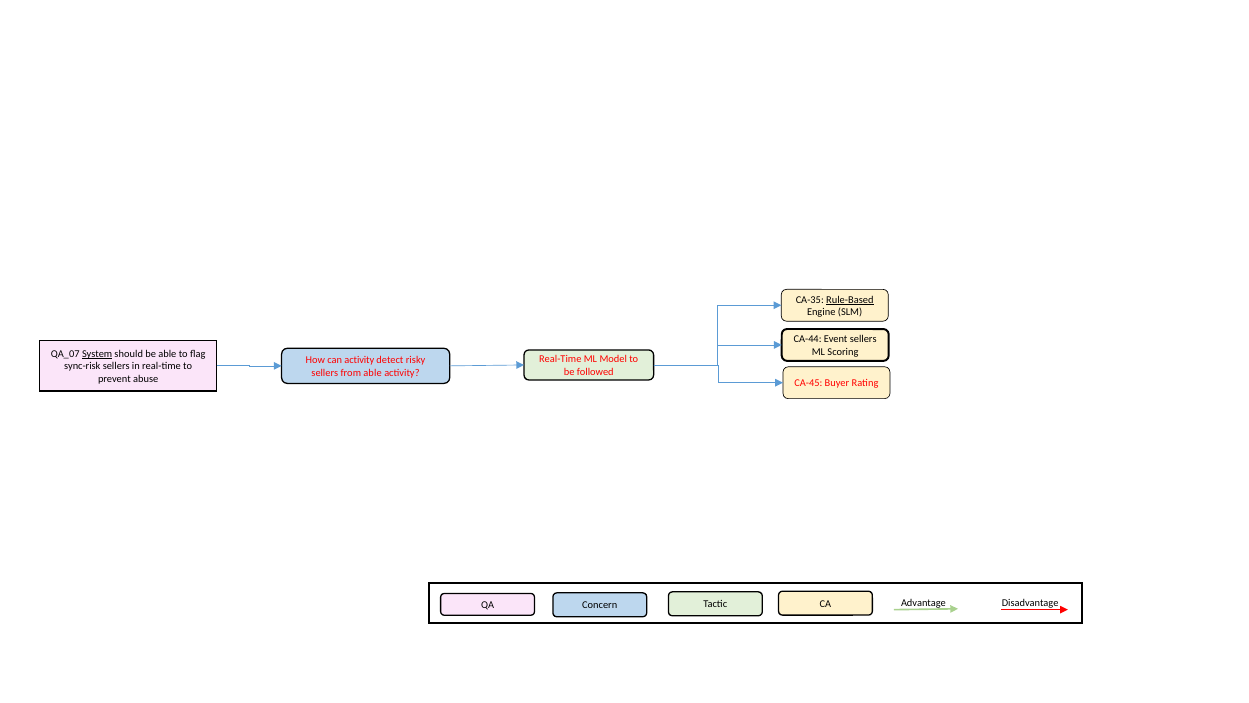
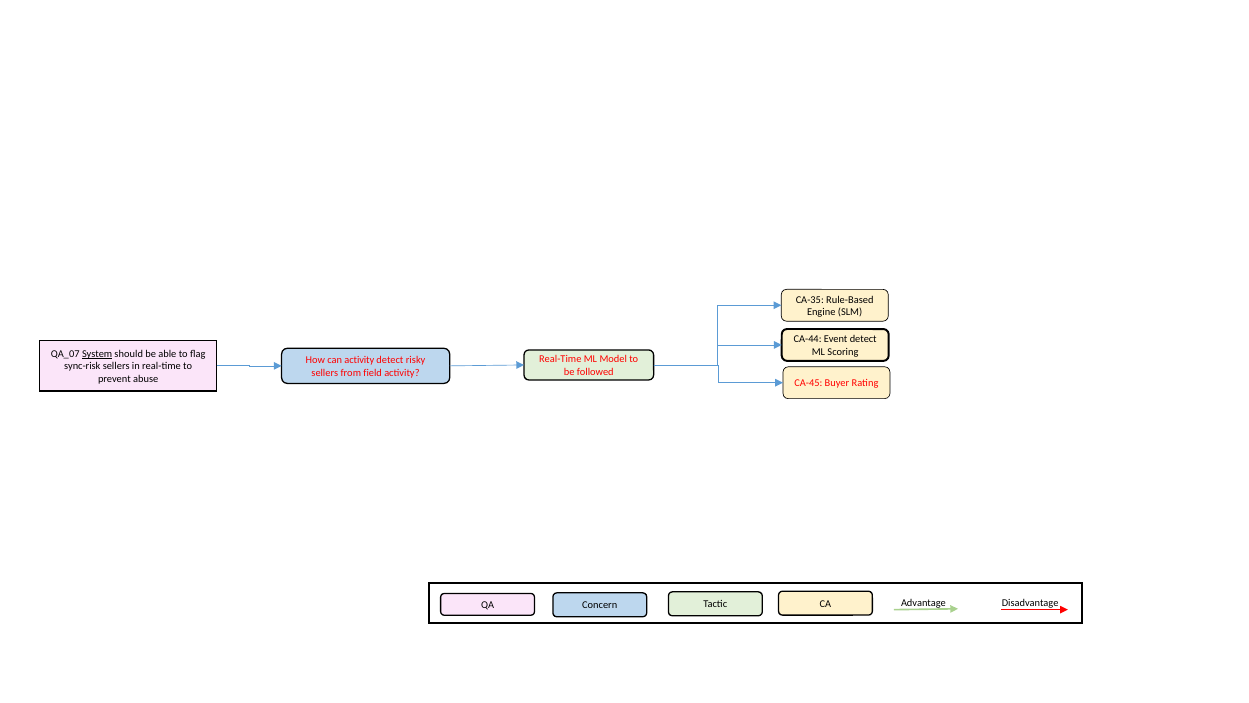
Rule-Based underline: present -> none
Event sellers: sellers -> detect
from able: able -> field
